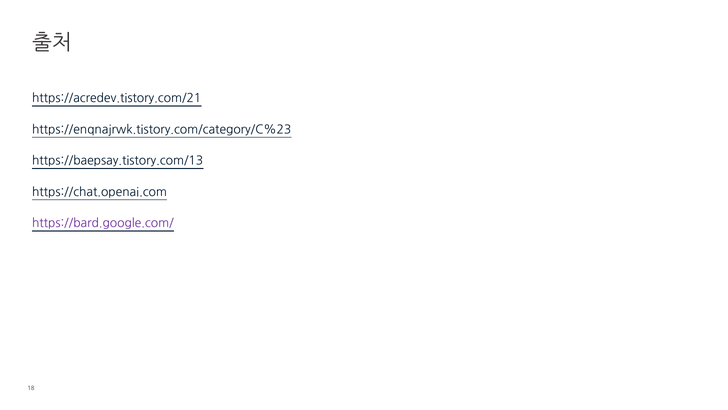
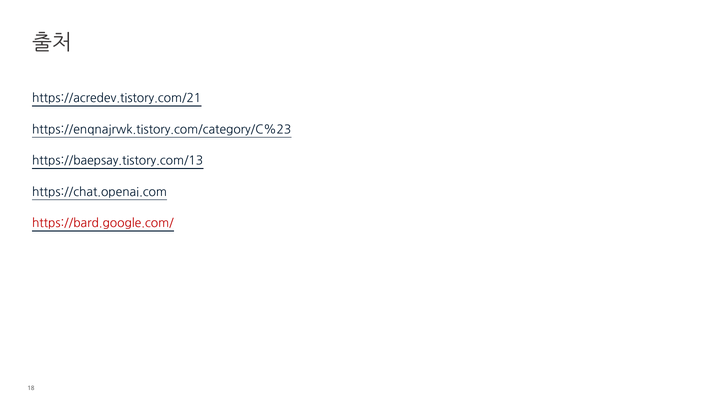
https://bard.google.com/ colour: purple -> red
